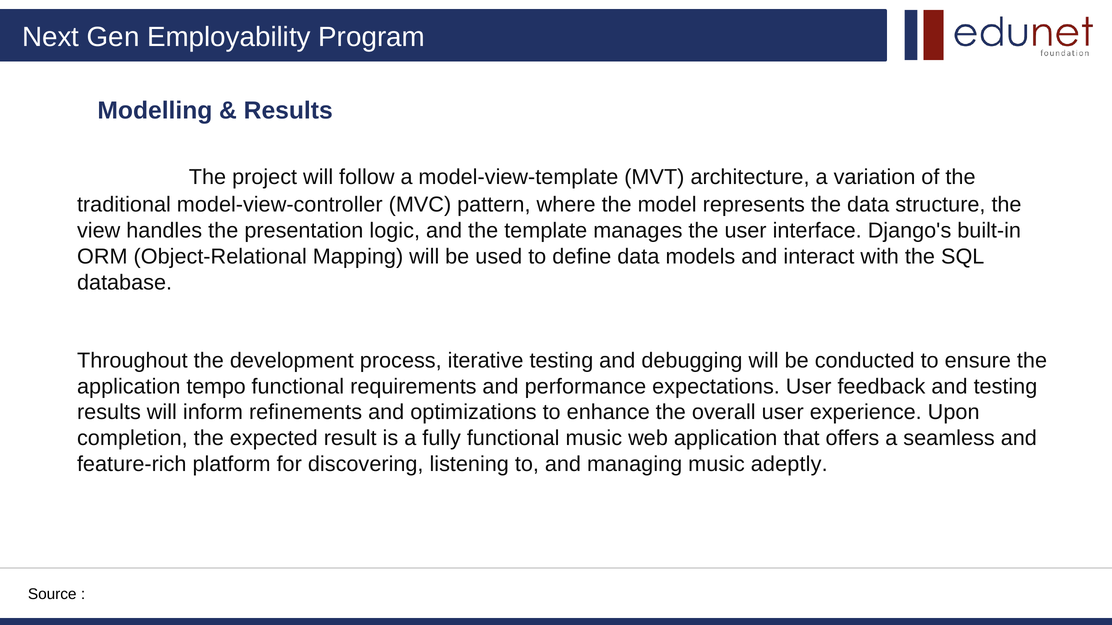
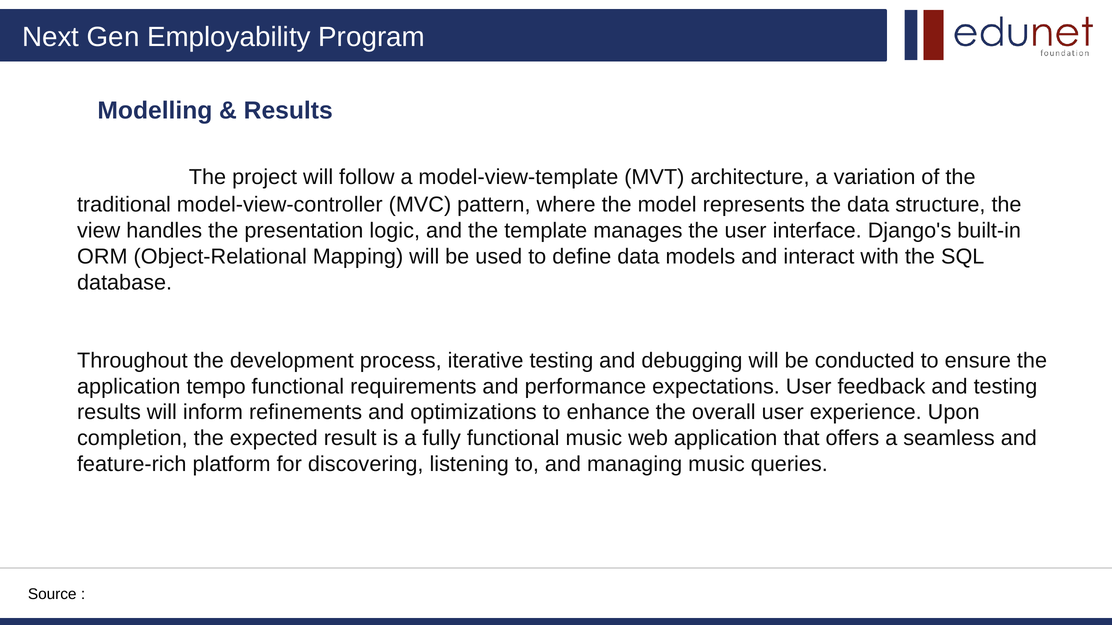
adeptly: adeptly -> queries
